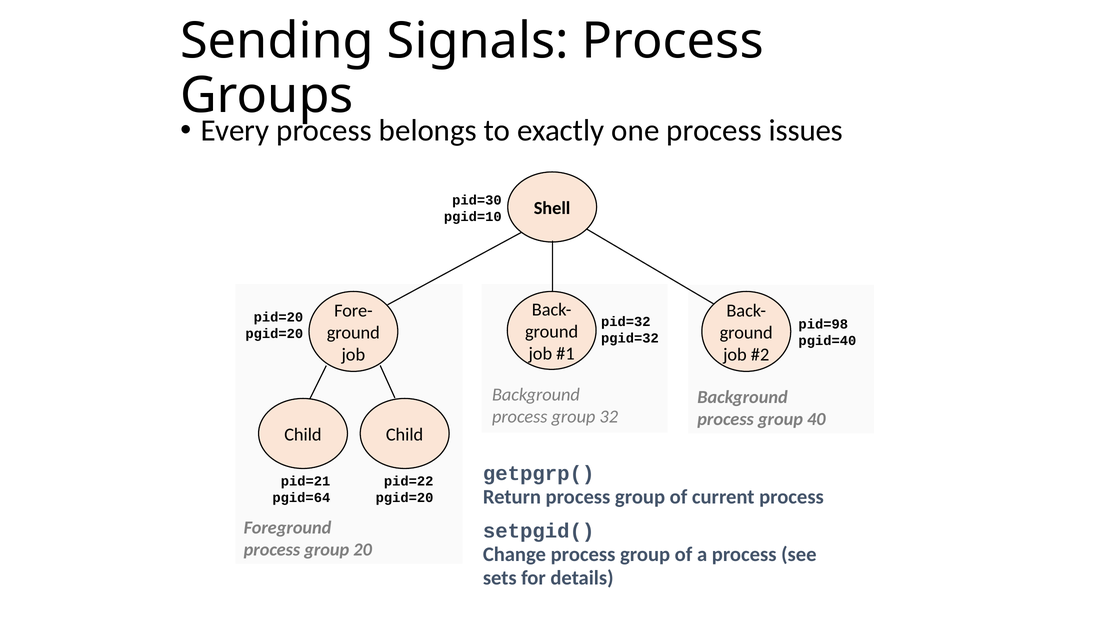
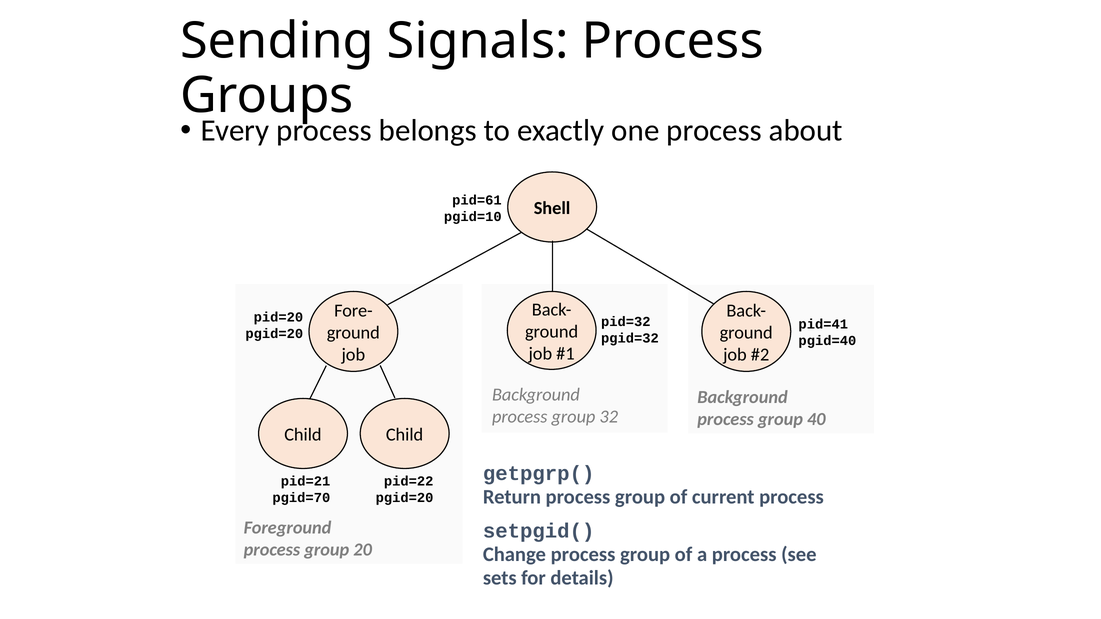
issues: issues -> about
pid=30: pid=30 -> pid=61
pid=98: pid=98 -> pid=41
pgid=64: pgid=64 -> pgid=70
